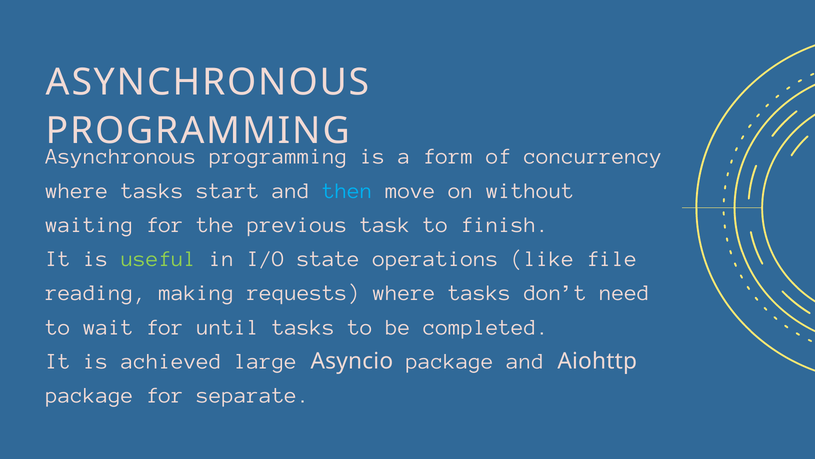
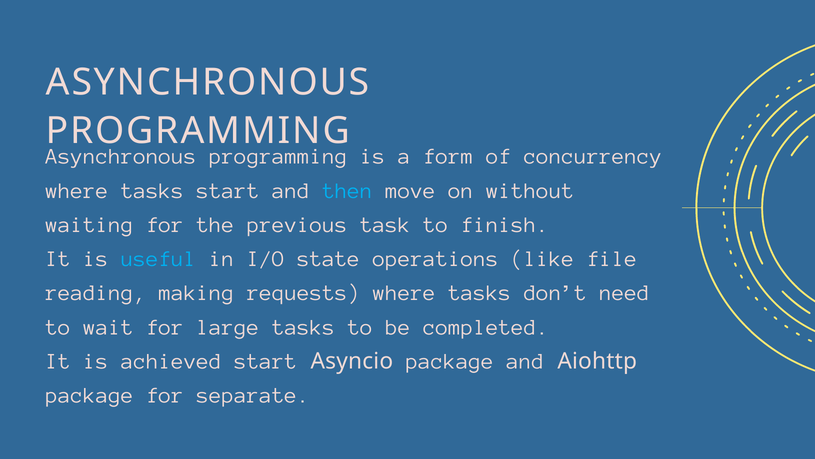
useful colour: light green -> light blue
until: until -> large
achieved large: large -> start
